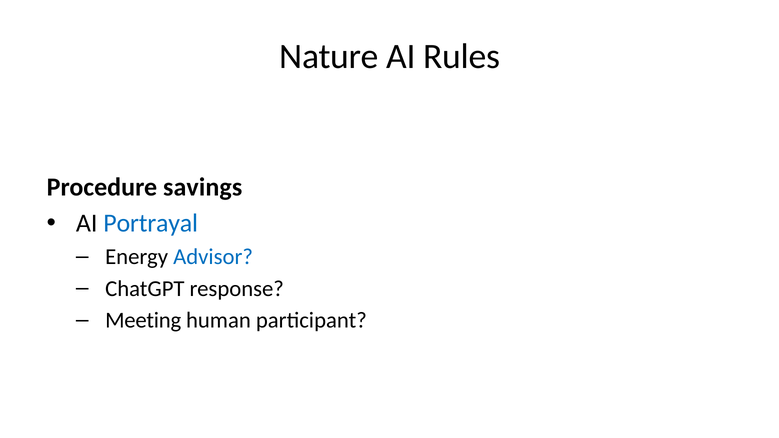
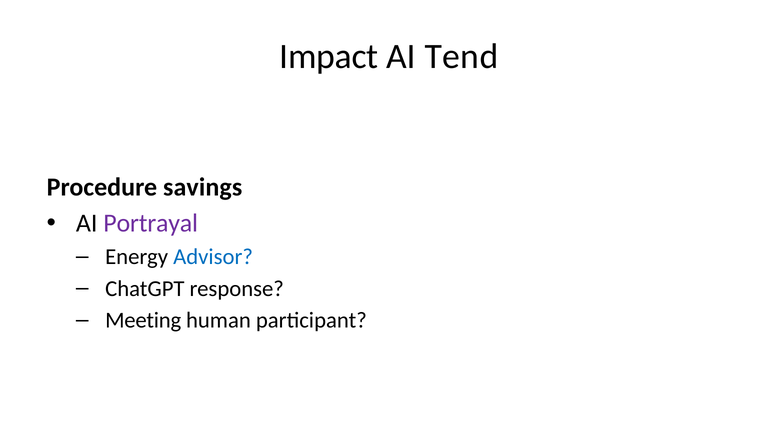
Nature: Nature -> Impact
Rules: Rules -> Tend
Portrayal colour: blue -> purple
